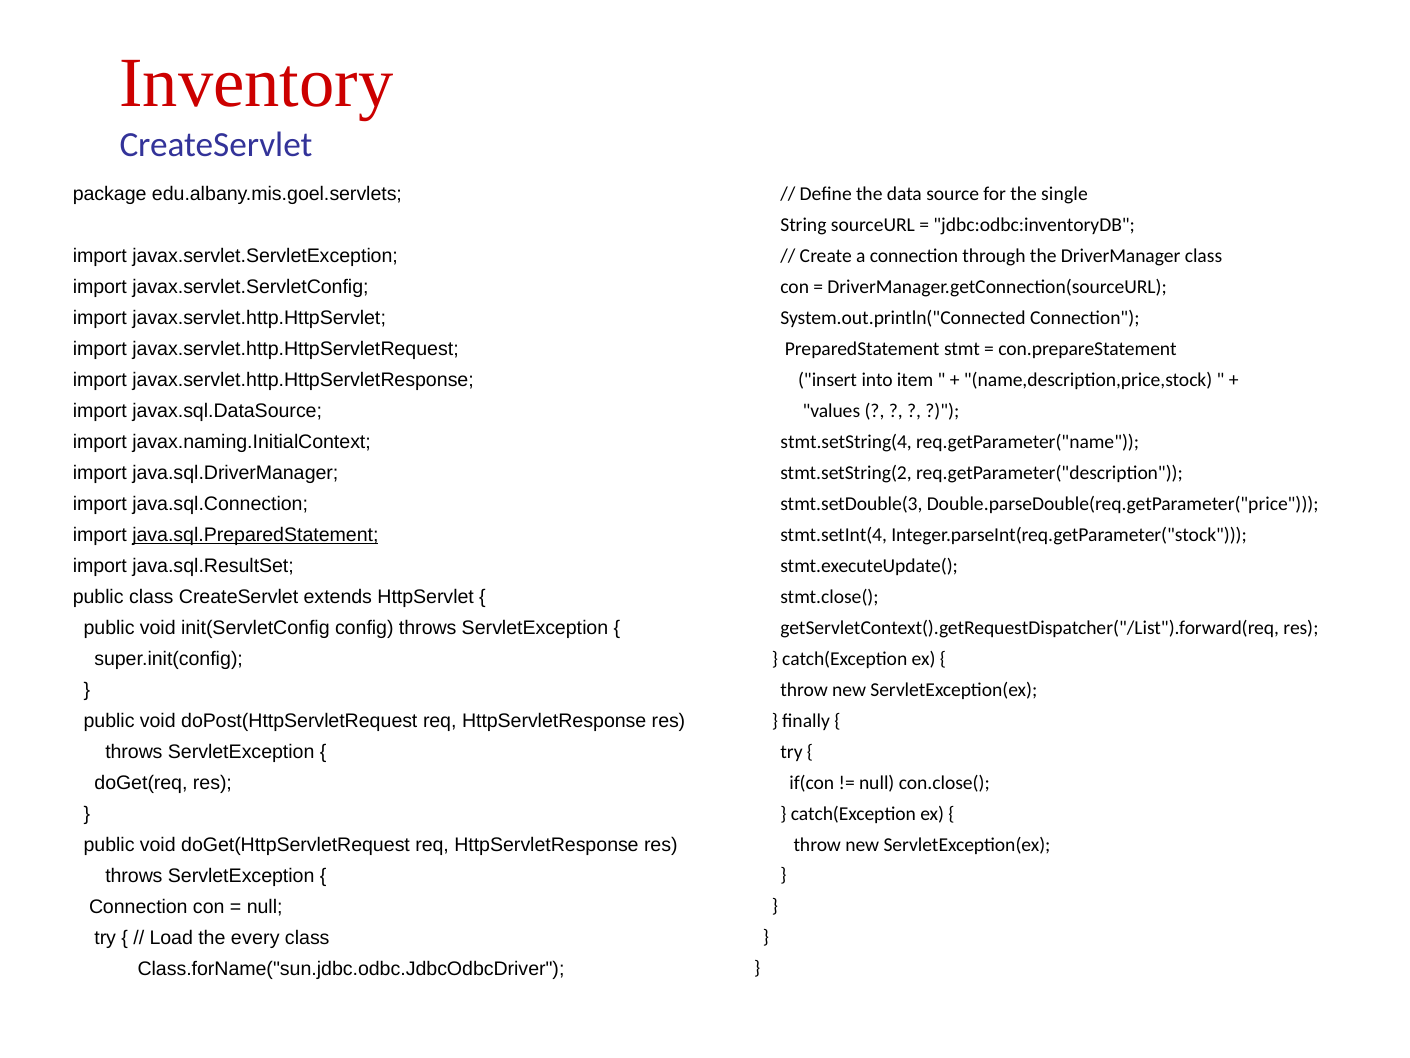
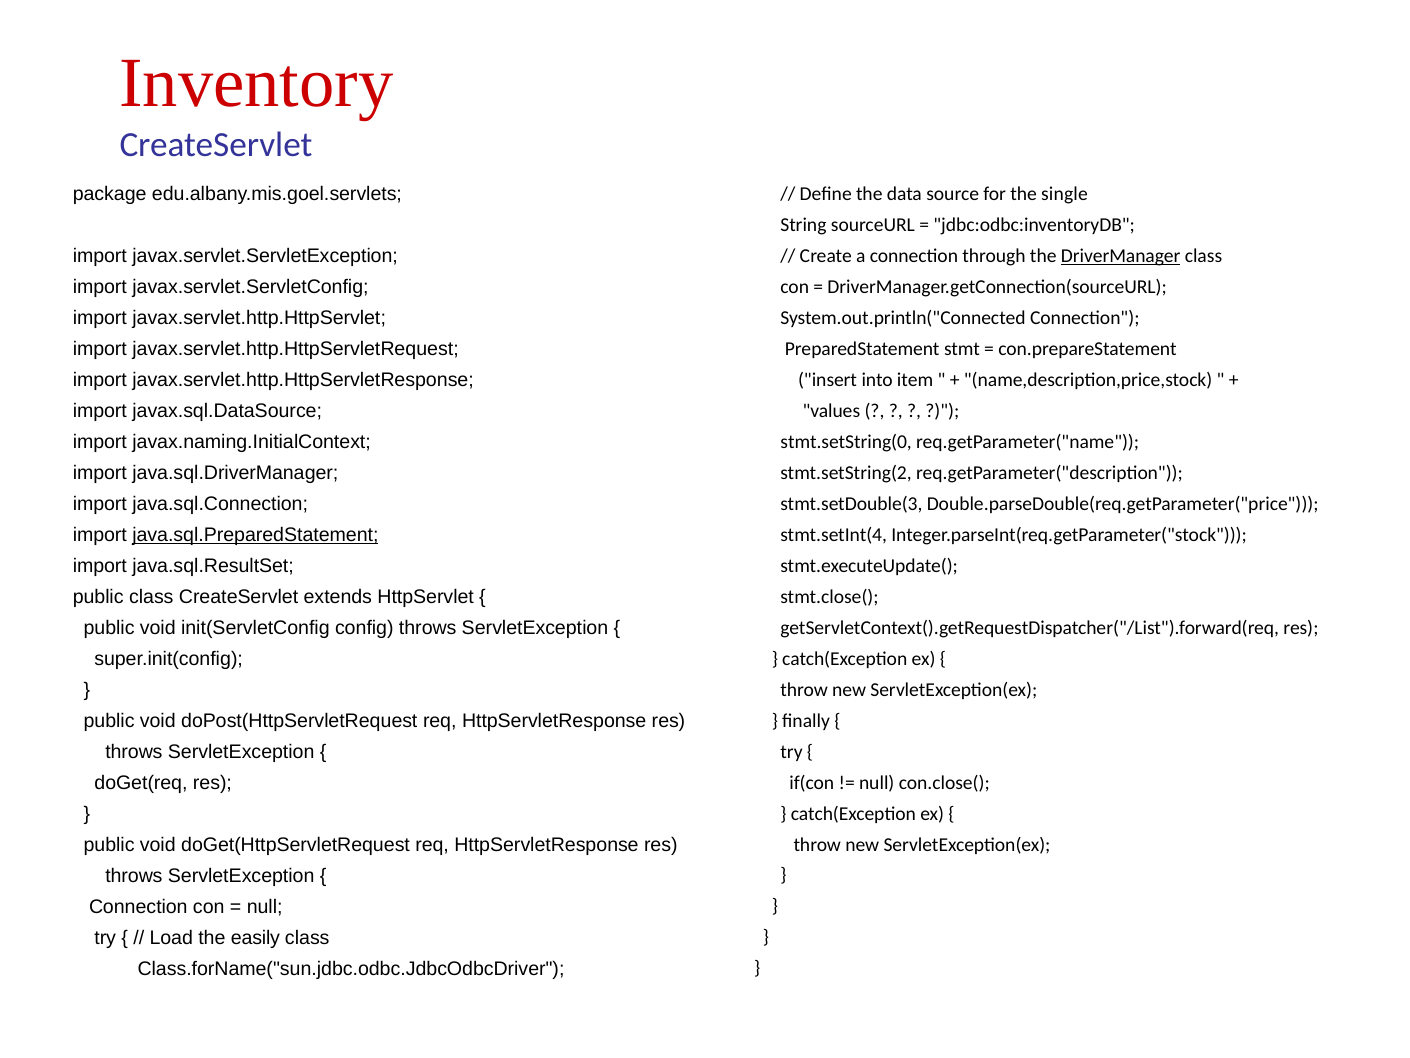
DriverManager underline: none -> present
stmt.setString(4: stmt.setString(4 -> stmt.setString(0
every: every -> easily
